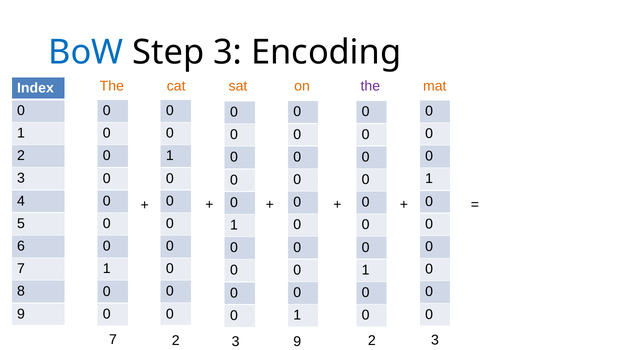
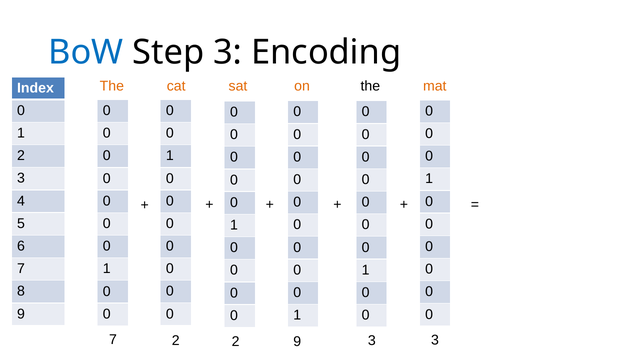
the at (370, 86) colour: purple -> black
3 at (236, 341): 3 -> 2
9 2: 2 -> 3
